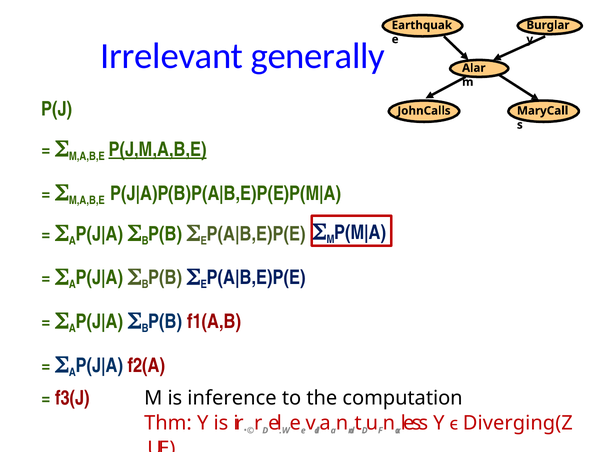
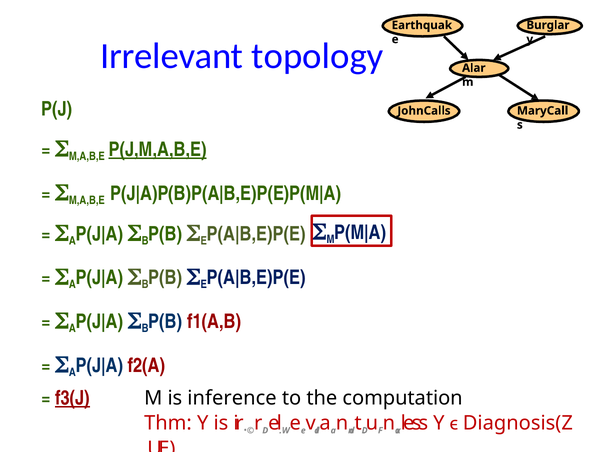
generally: generally -> topology
f3(J underline: none -> present
Diverging(Z: Diverging(Z -> Diagnosis(Z
